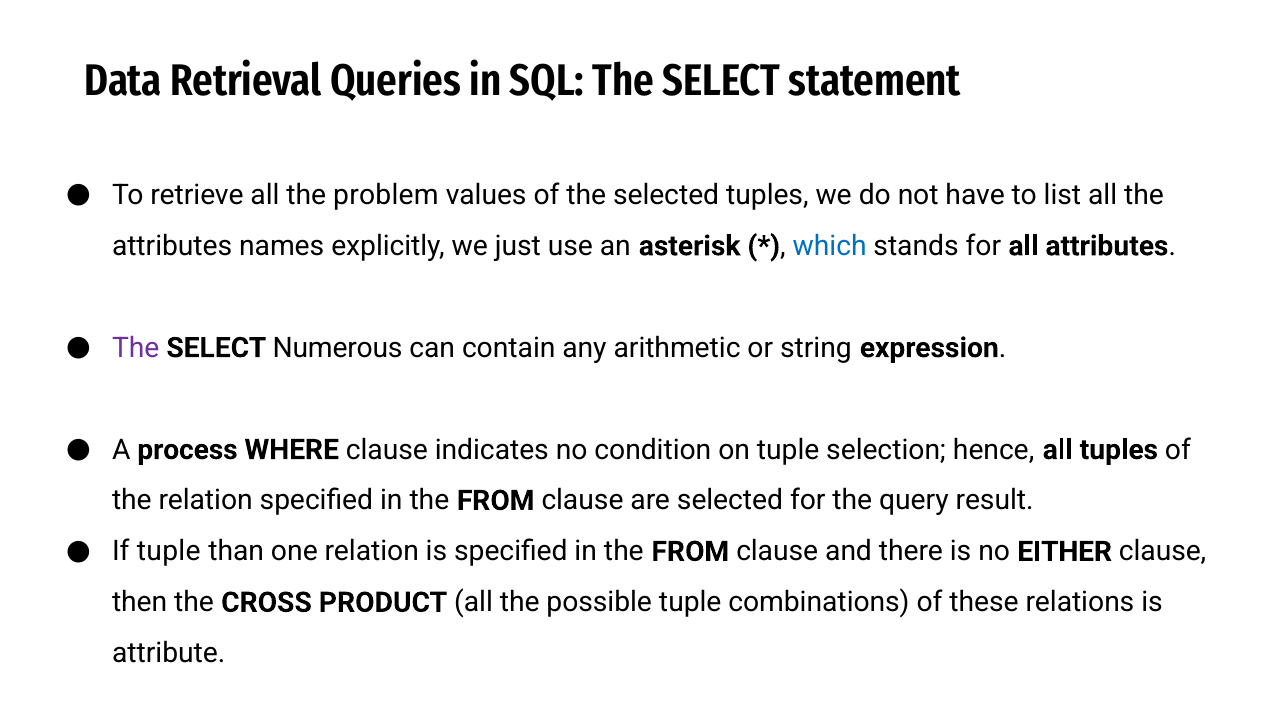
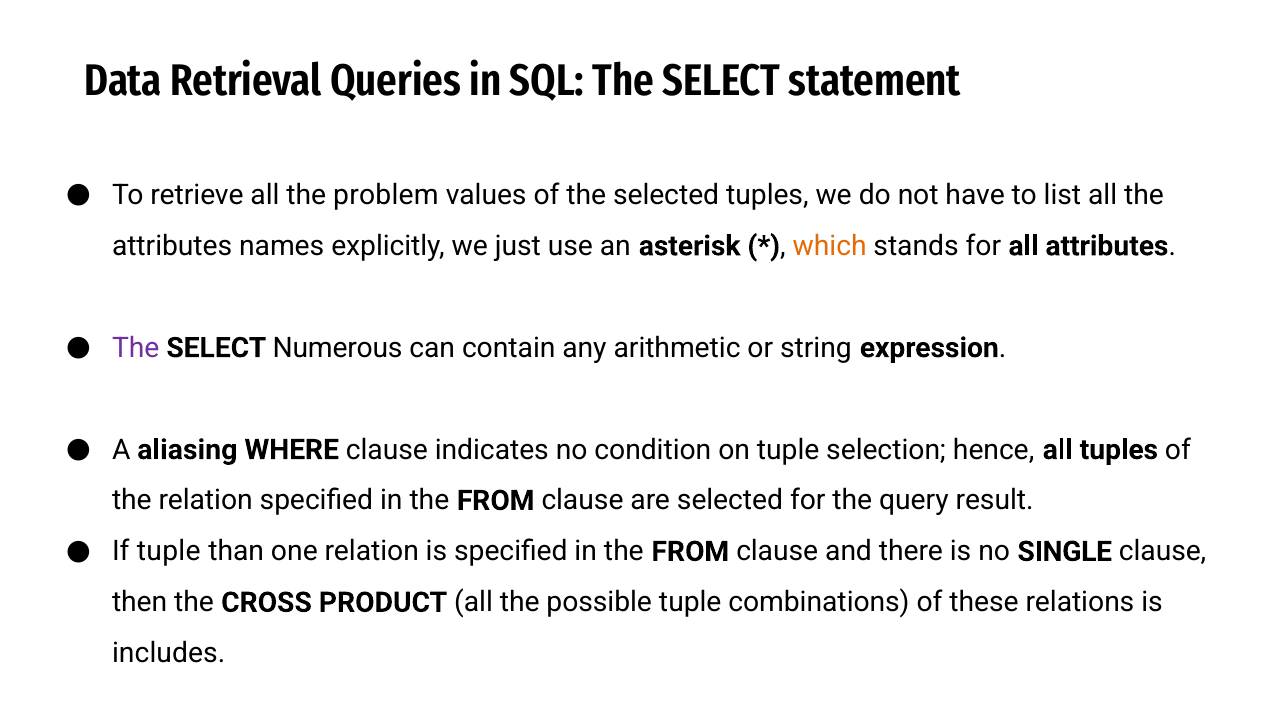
which colour: blue -> orange
process: process -> aliasing
EITHER: EITHER -> SINGLE
attribute: attribute -> includes
